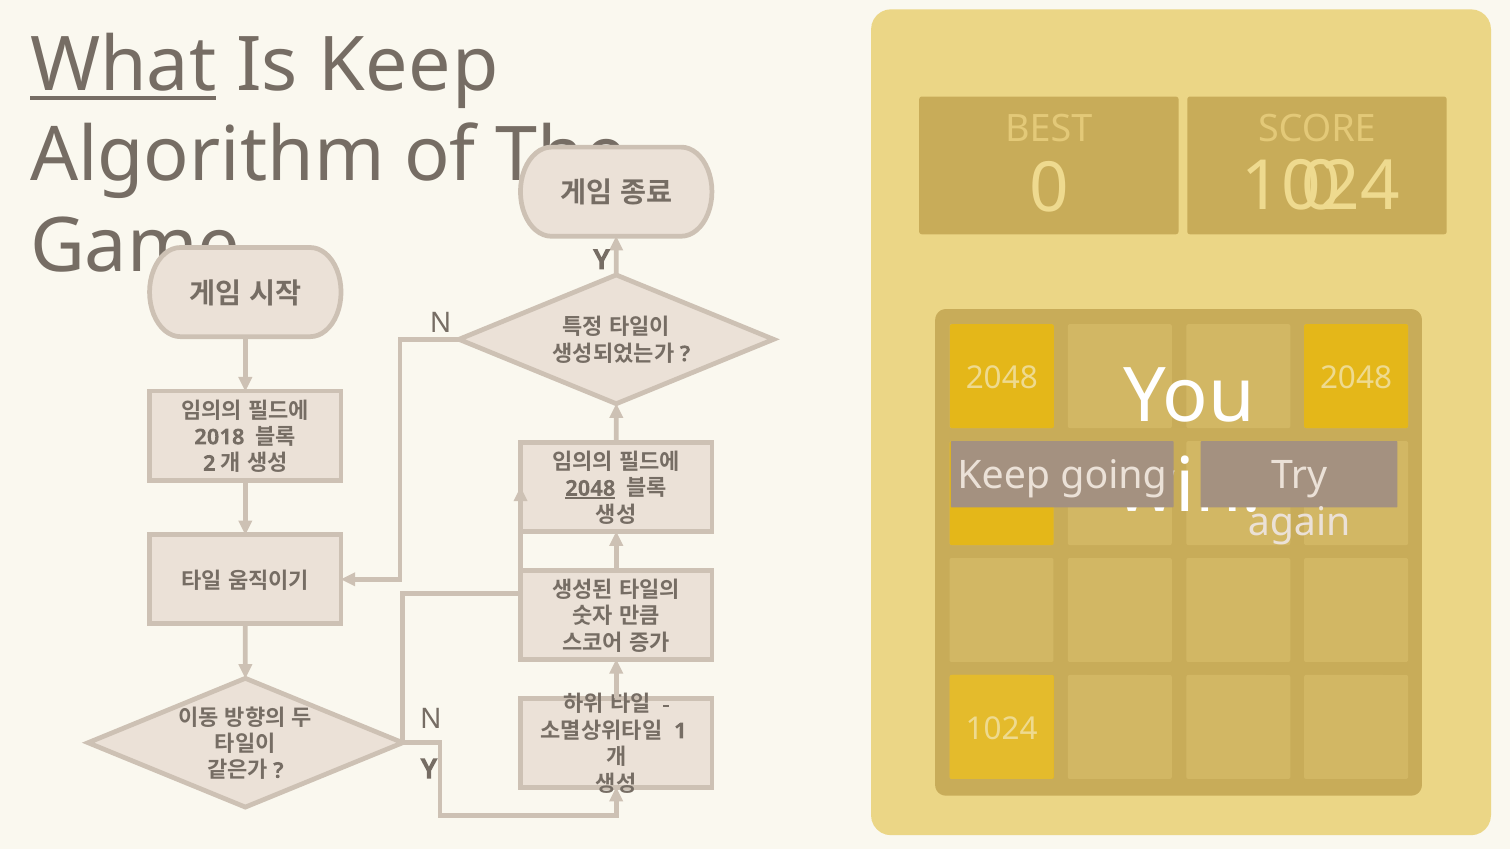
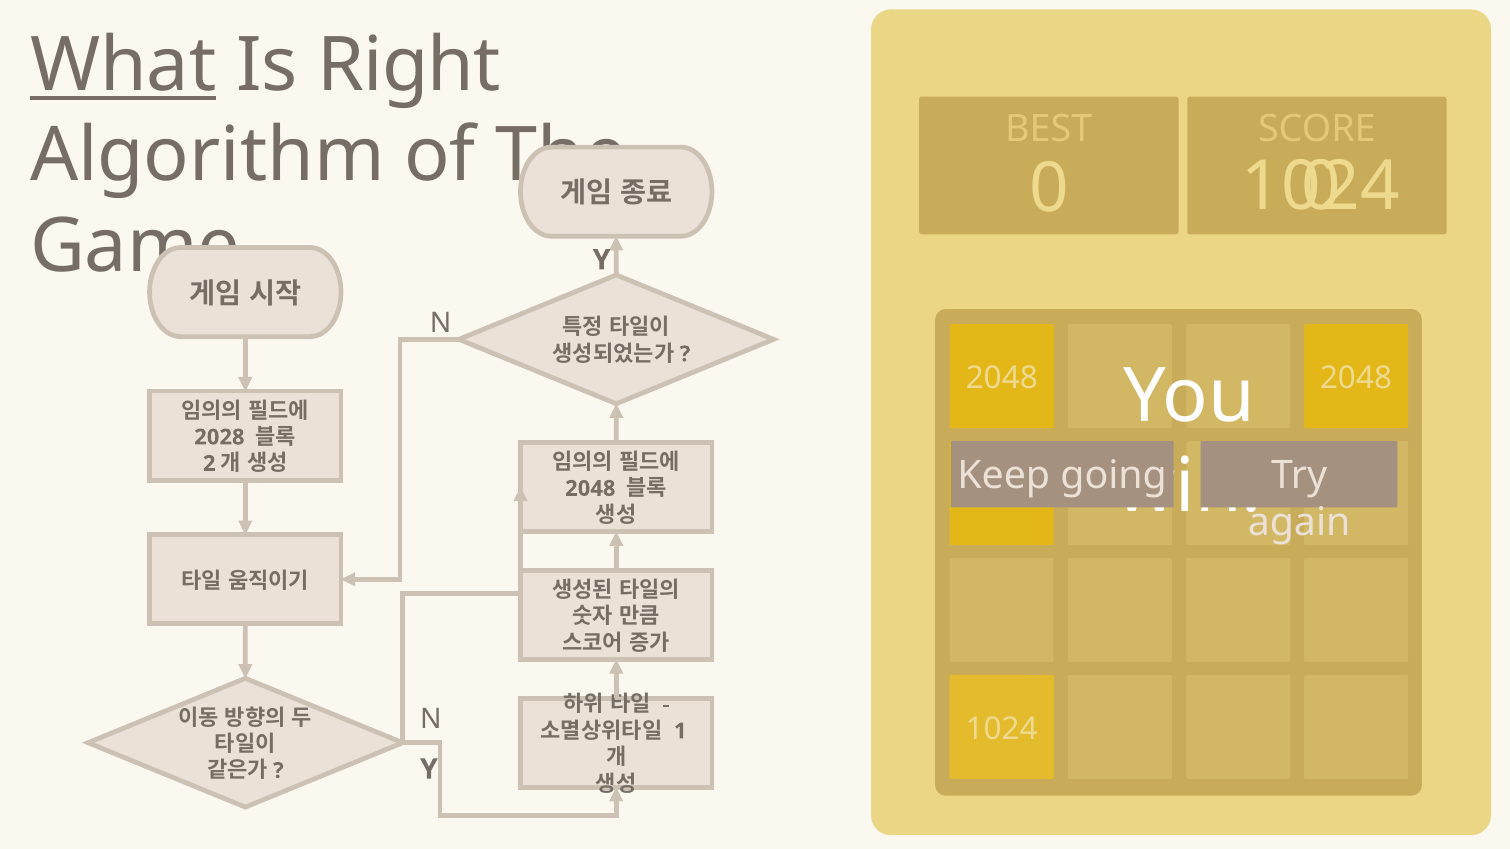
Is Keep: Keep -> Right
2018: 2018 -> 2028
2048 at (590, 489) underline: present -> none
